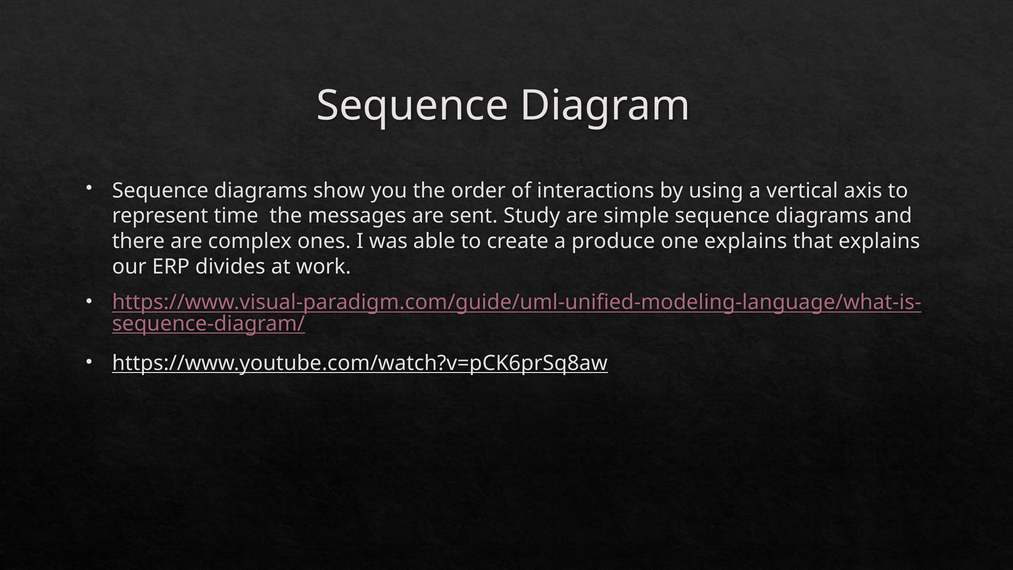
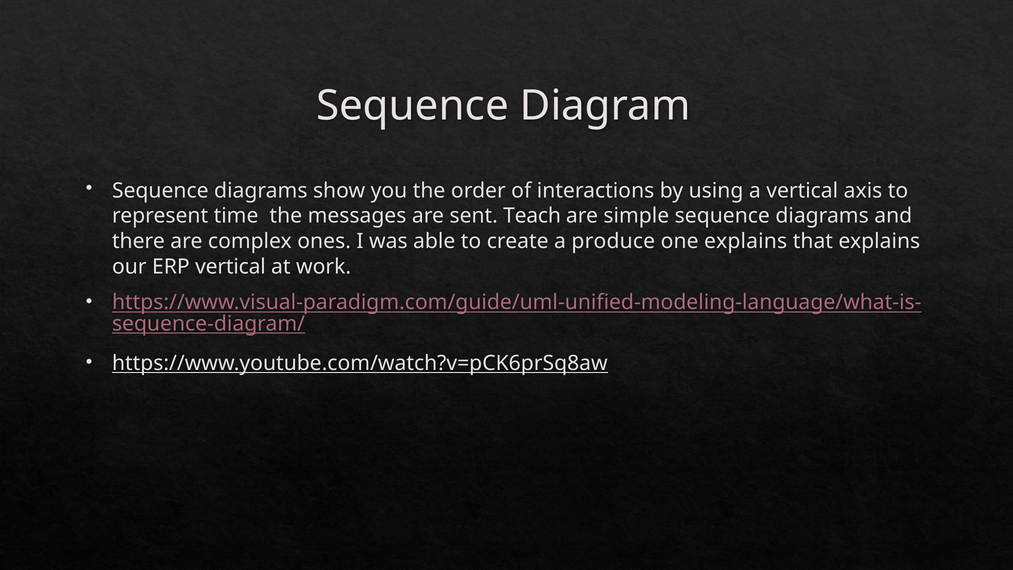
Study: Study -> Teach
ERP divides: divides -> vertical
